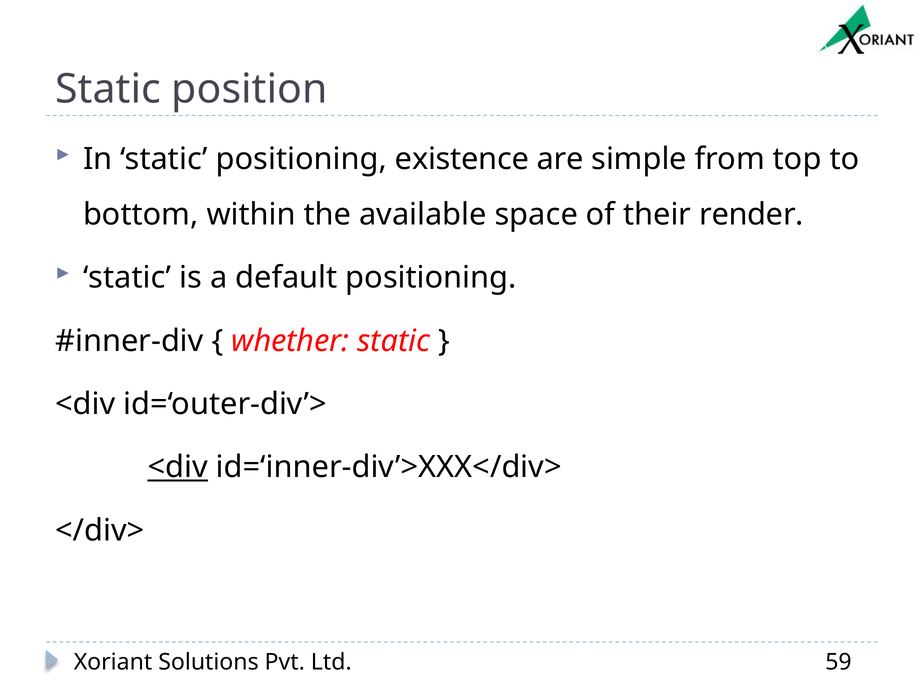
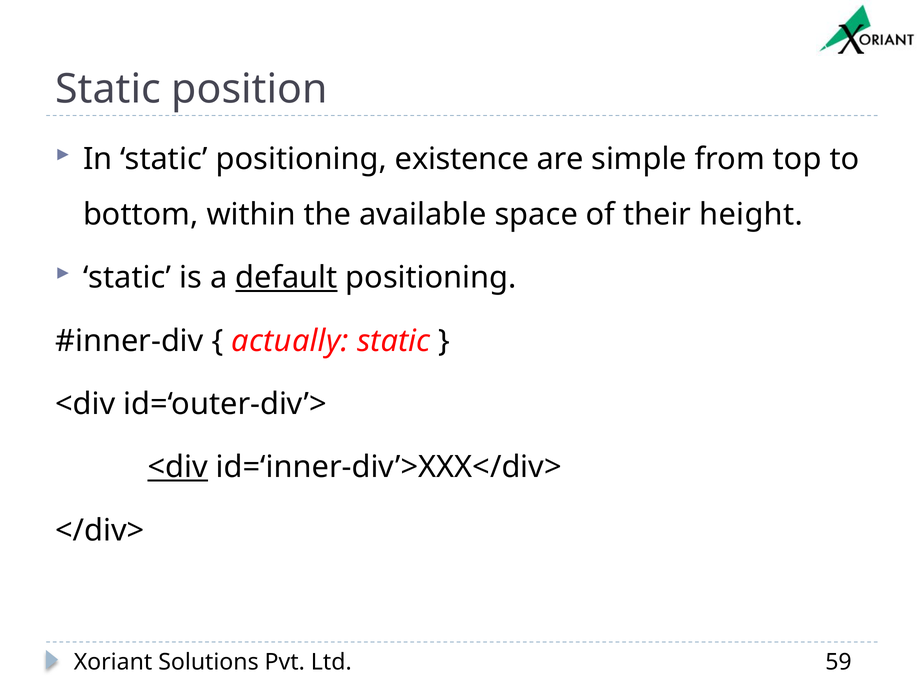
render: render -> height
default underline: none -> present
whether: whether -> actually
